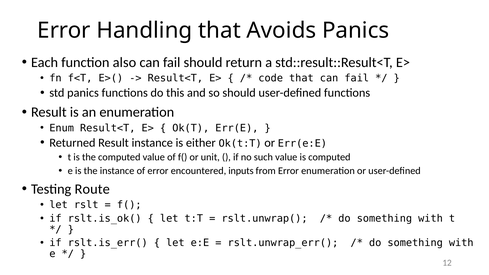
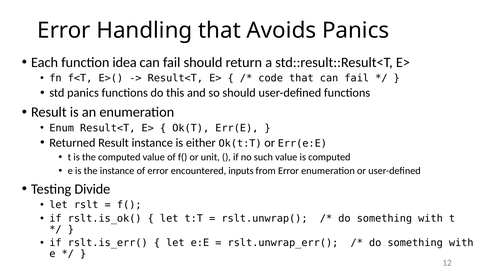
also: also -> idea
Route: Route -> Divide
